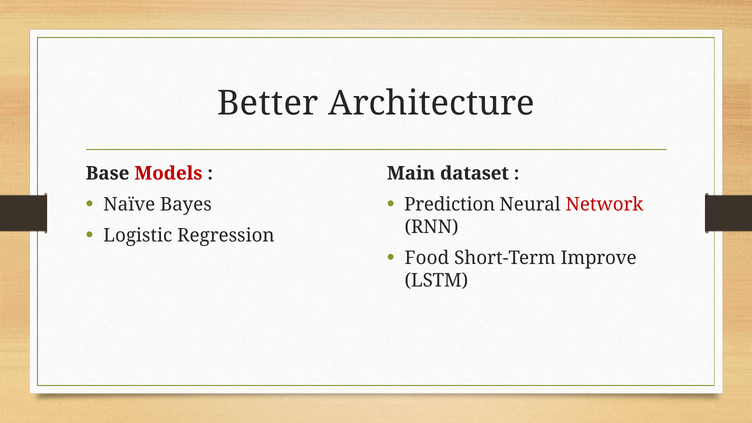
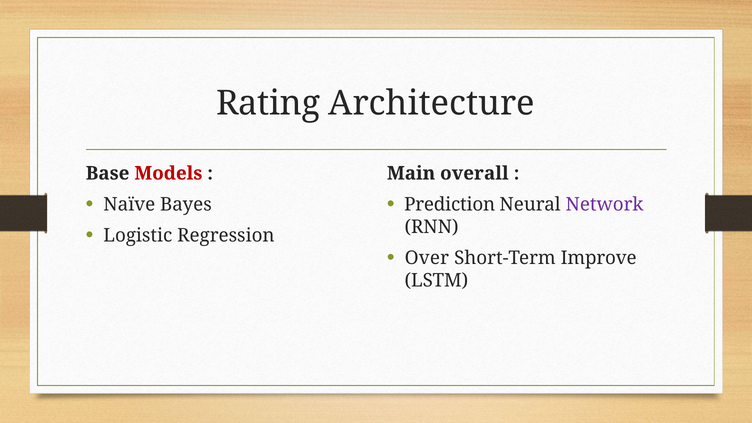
Better: Better -> Rating
dataset: dataset -> overall
Network colour: red -> purple
Food: Food -> Over
